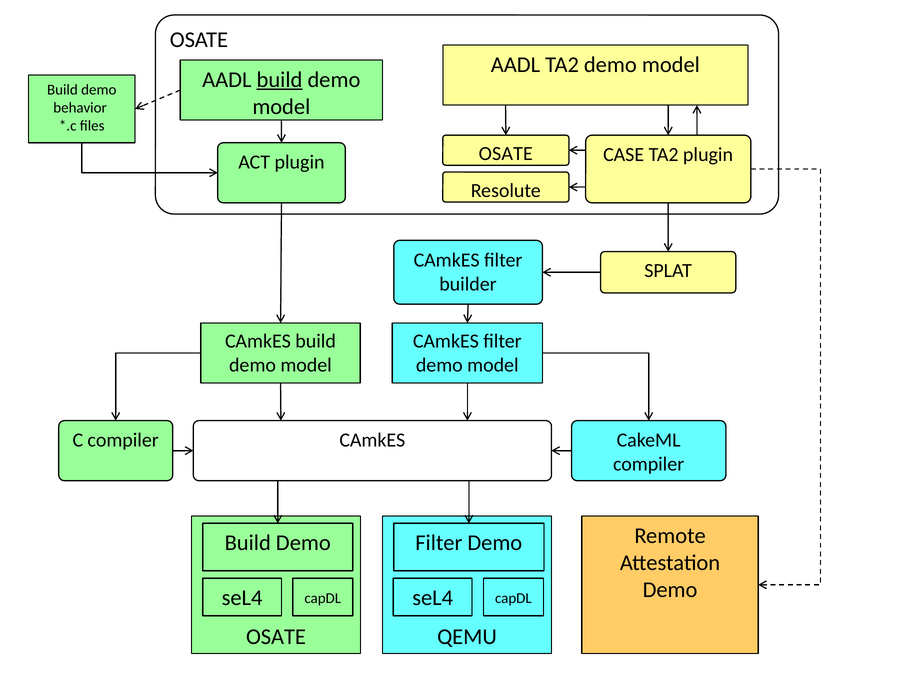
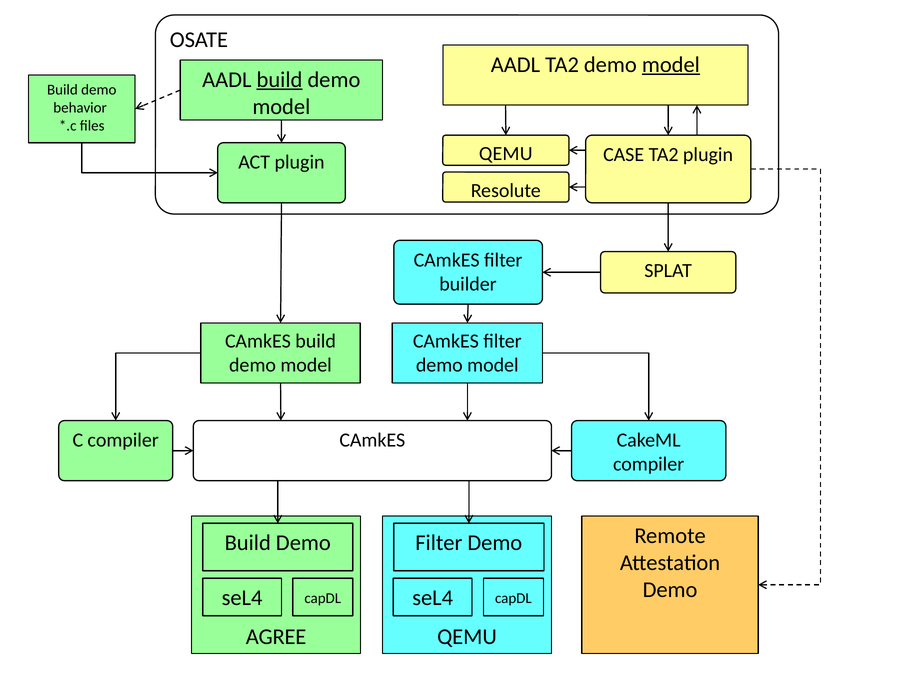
model at (671, 65) underline: none -> present
OSATE at (506, 154): OSATE -> QEMU
OSATE at (276, 637): OSATE -> AGREE
